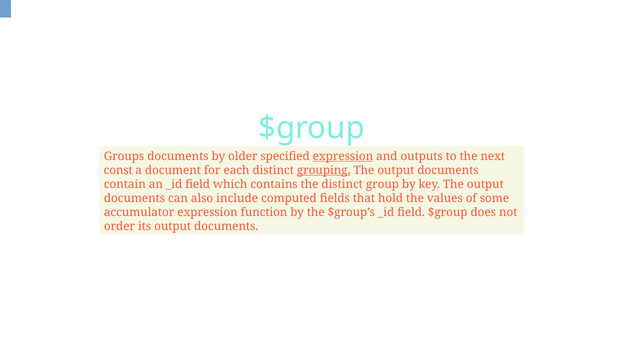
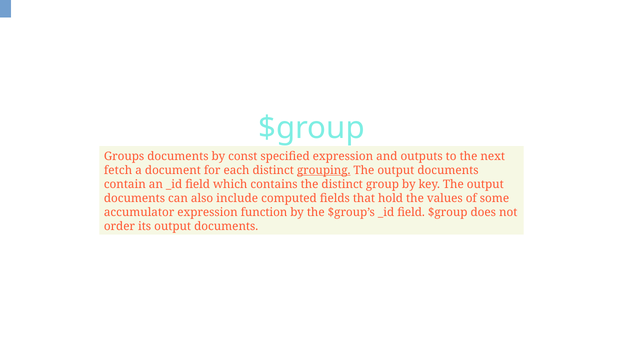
older: older -> const
expression at (343, 156) underline: present -> none
const: const -> fetch
